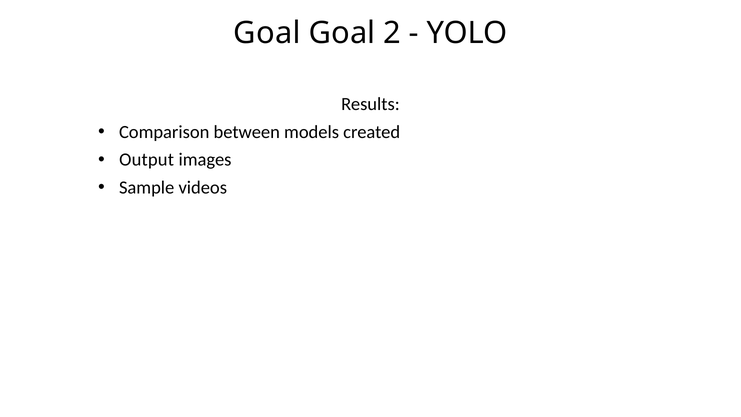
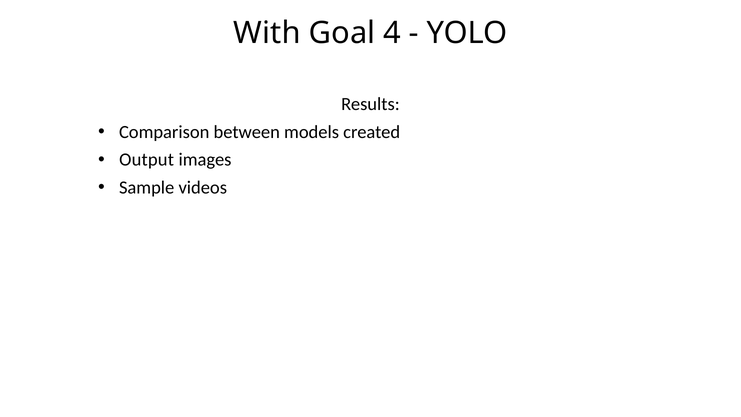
Goal at (267, 33): Goal -> With
2: 2 -> 4
